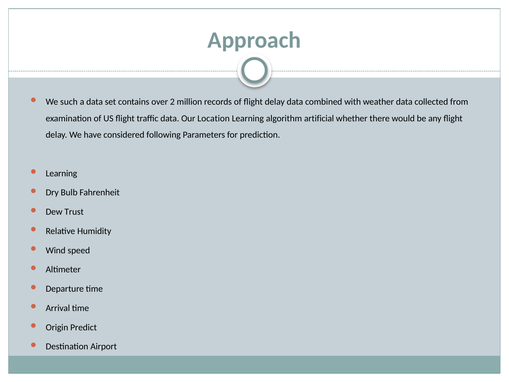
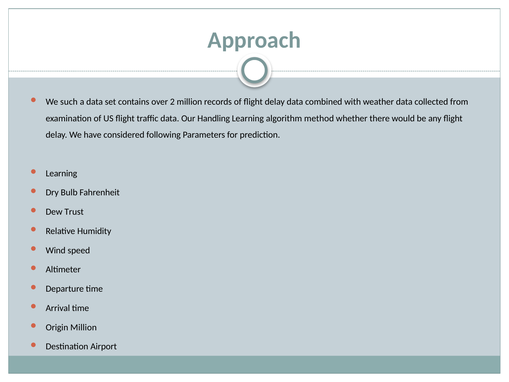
Location: Location -> Handling
artificial: artificial -> method
Origin Predict: Predict -> Million
